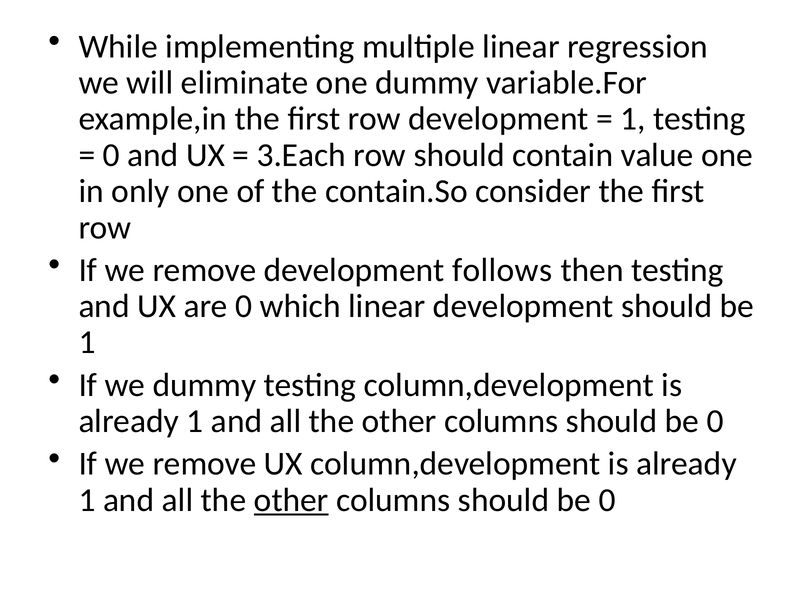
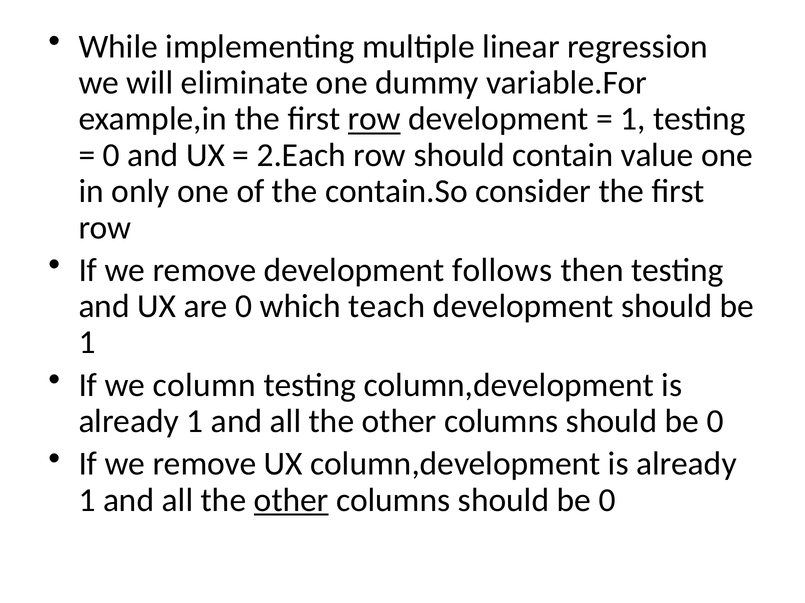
row at (374, 119) underline: none -> present
3.Each: 3.Each -> 2.Each
which linear: linear -> teach
we dummy: dummy -> column
